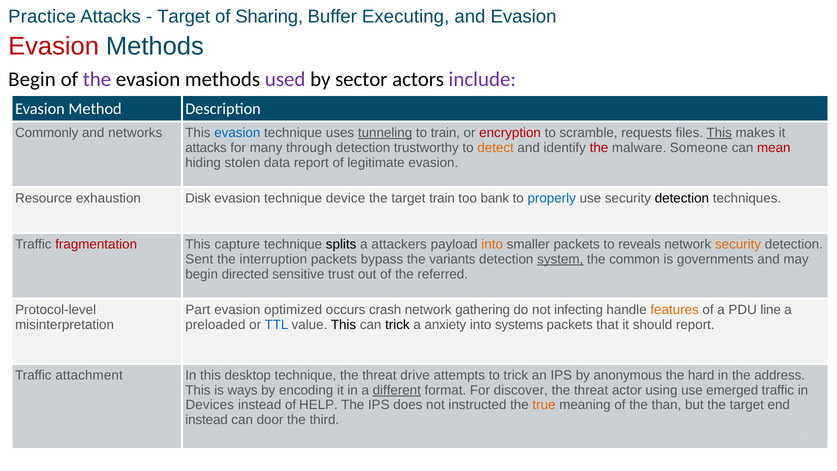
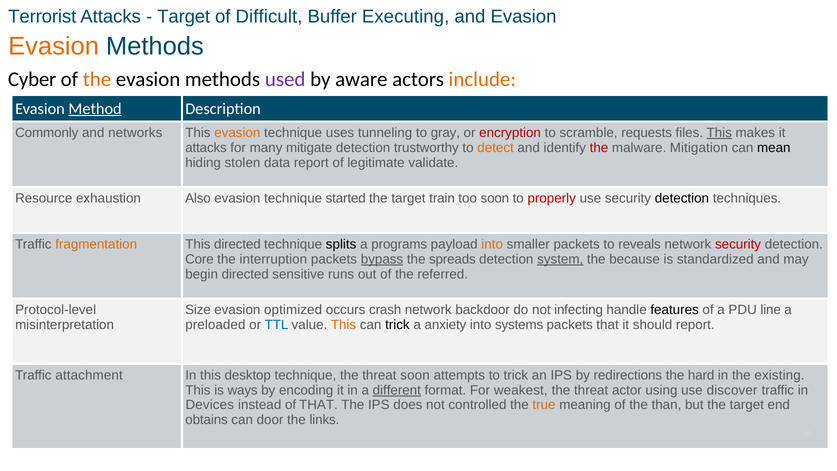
Practice: Practice -> Terrorist
Sharing: Sharing -> Difficult
Evasion at (54, 46) colour: red -> orange
Begin at (32, 79): Begin -> Cyber
the at (97, 79) colour: purple -> orange
sector: sector -> aware
include colour: purple -> orange
Method underline: none -> present
evasion at (237, 133) colour: blue -> orange
tunneling underline: present -> none
to train: train -> gray
through: through -> mitigate
Someone: Someone -> Mitigation
mean colour: red -> black
legitimate evasion: evasion -> validate
Disk: Disk -> Also
device: device -> started
too bank: bank -> soon
properly colour: blue -> red
fragmentation colour: red -> orange
This capture: capture -> directed
attackers: attackers -> programs
security at (738, 244) colour: orange -> red
Sent: Sent -> Core
bypass underline: none -> present
variants: variants -> spreads
common: common -> because
governments: governments -> standardized
trust: trust -> runs
Part: Part -> Size
gathering: gathering -> backdoor
features colour: orange -> black
This at (344, 325) colour: black -> orange
threat drive: drive -> soon
anonymous: anonymous -> redirections
address: address -> existing
discover: discover -> weakest
emerged: emerged -> discover
of HELP: HELP -> THAT
instructed: instructed -> controlled
instead at (207, 420): instead -> obtains
third: third -> links
